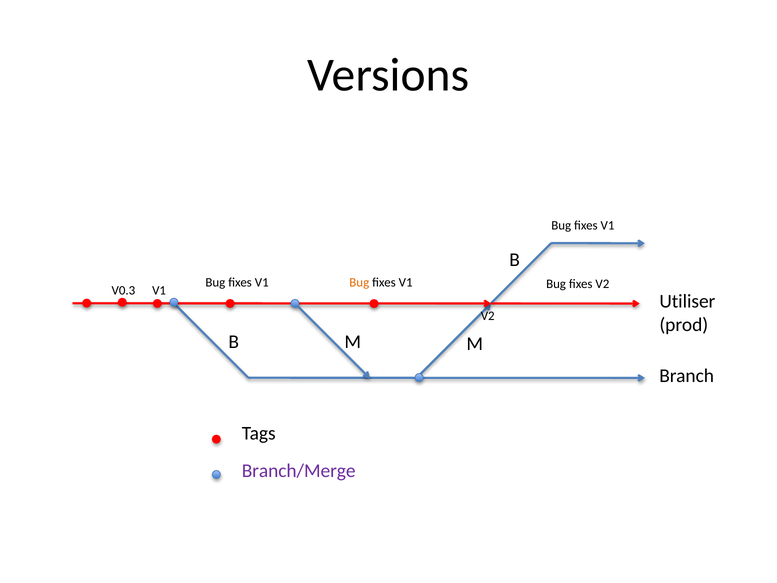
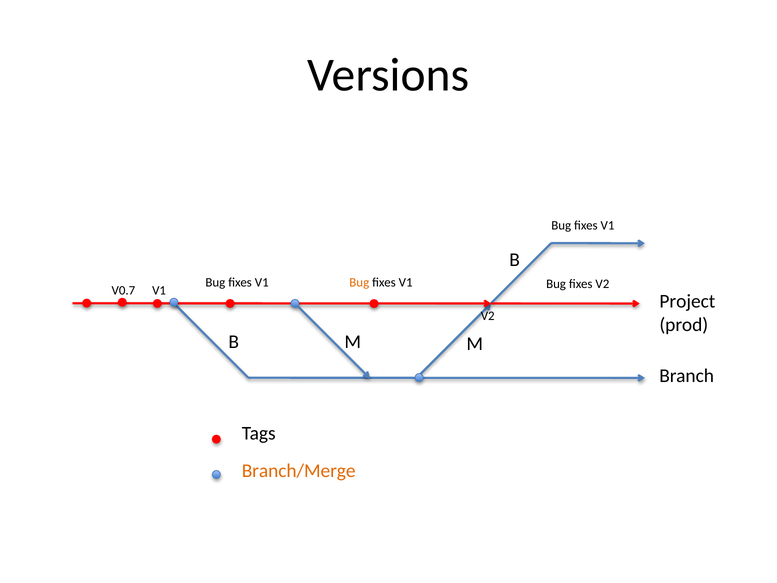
V0.3: V0.3 -> V0.7
Utiliser: Utiliser -> Project
Branch/Merge colour: purple -> orange
